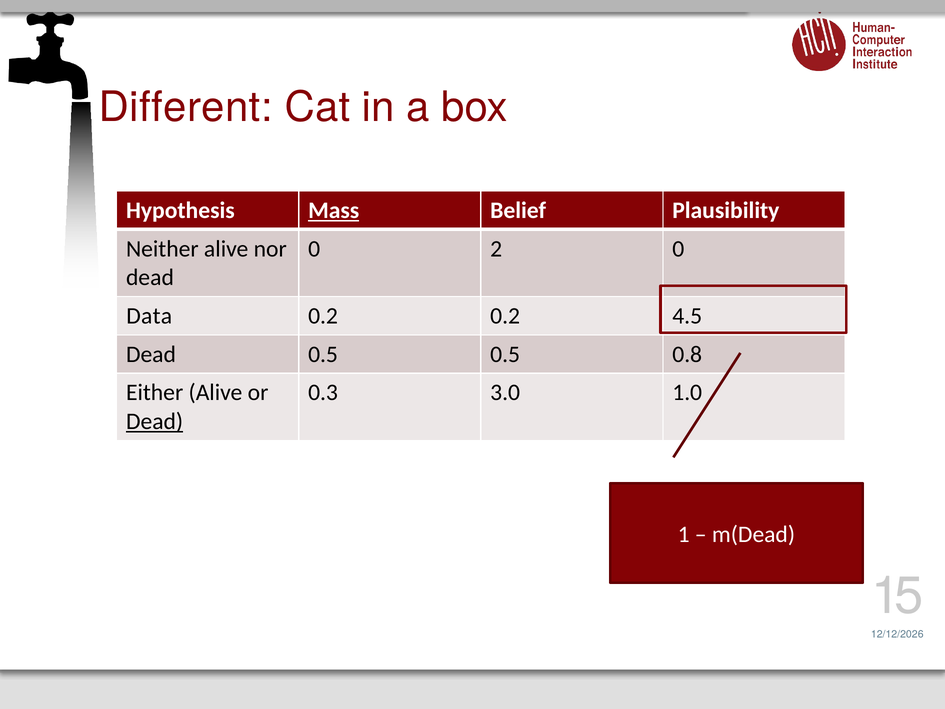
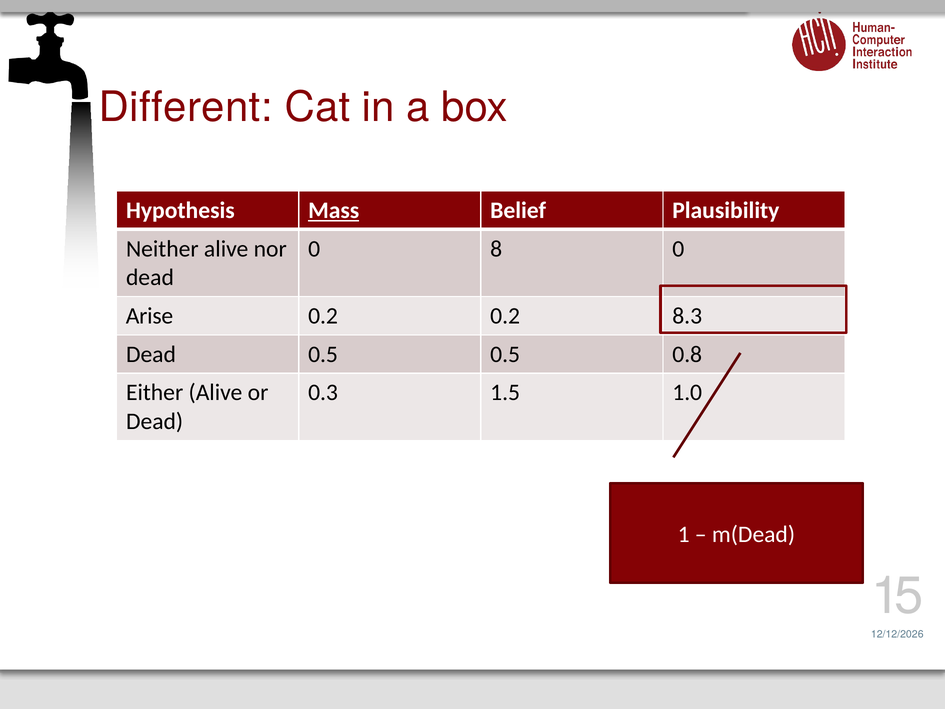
2: 2 -> 8
Data: Data -> Arise
4.5: 4.5 -> 8.3
3.0: 3.0 -> 1.5
Dead at (155, 421) underline: present -> none
